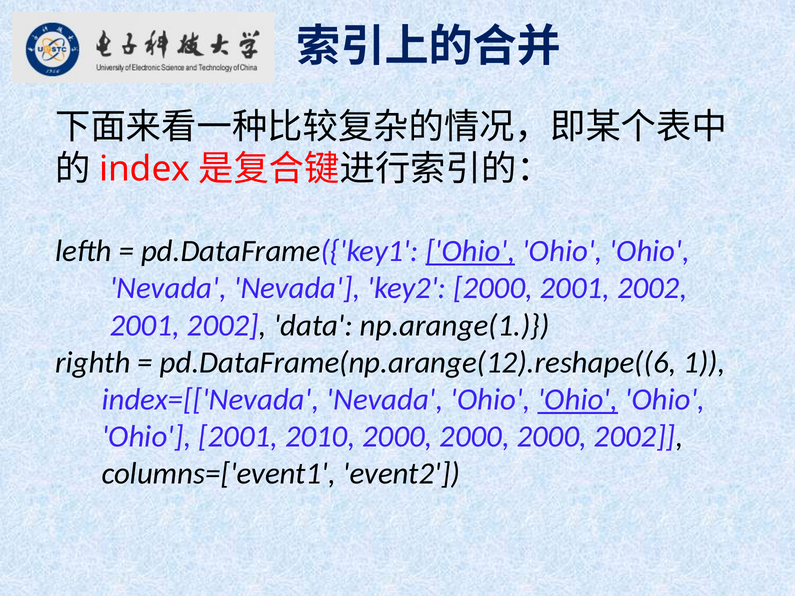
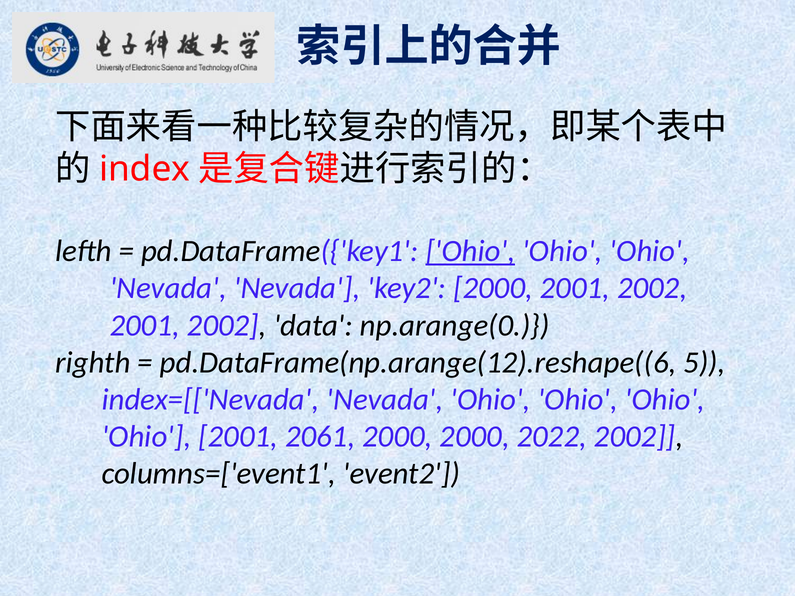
np.arange(1: np.arange(1 -> np.arange(0
1: 1 -> 5
Ohio at (578, 400) underline: present -> none
2010: 2010 -> 2061
2000 2000 2000: 2000 -> 2022
